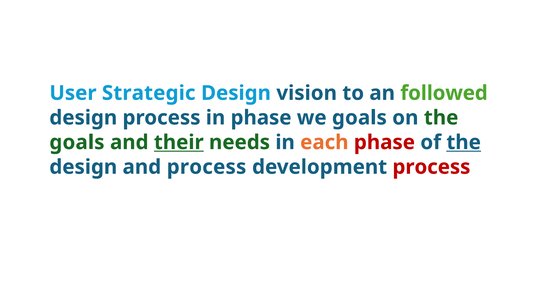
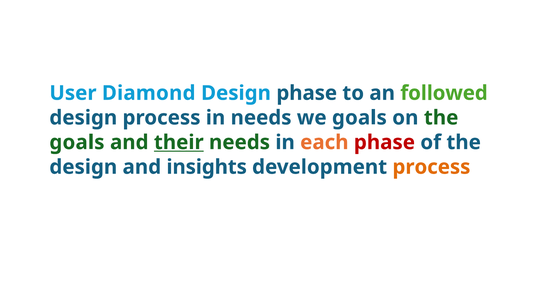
Strategic: Strategic -> Diamond
Design vision: vision -> phase
in phase: phase -> needs
the at (464, 142) underline: present -> none
and process: process -> insights
process at (431, 167) colour: red -> orange
